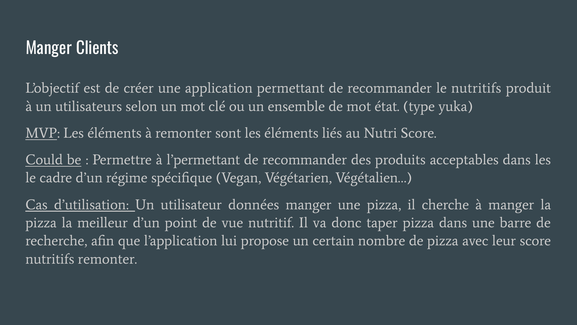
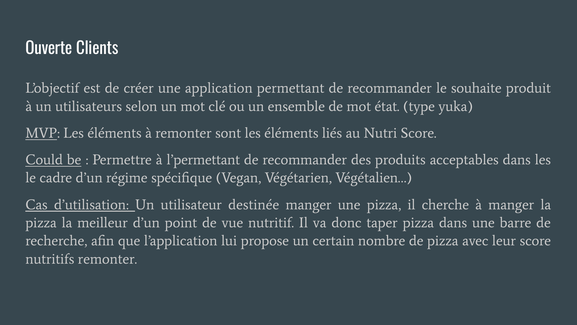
Manger at (49, 48): Manger -> Ouverte
le nutritifs: nutritifs -> souhaite
données: données -> destinée
